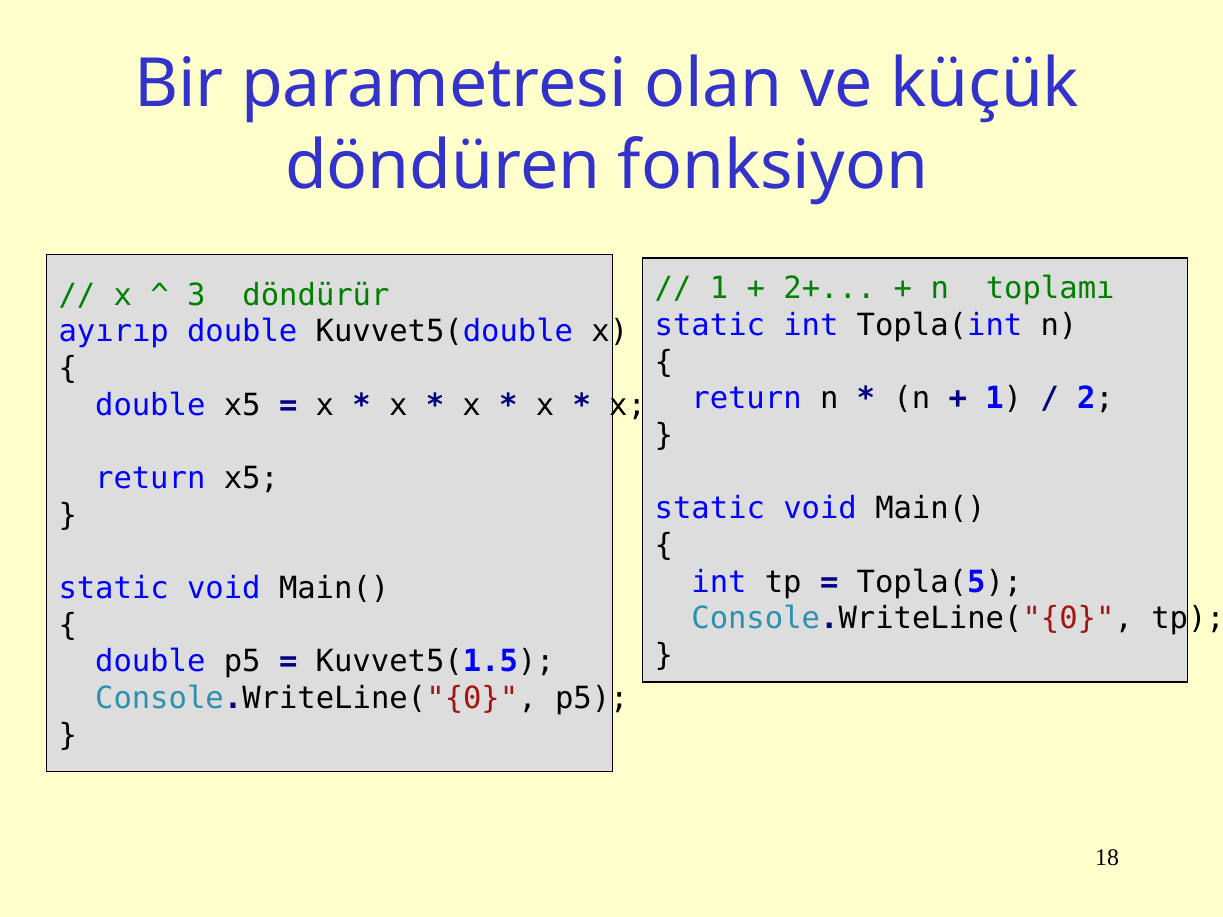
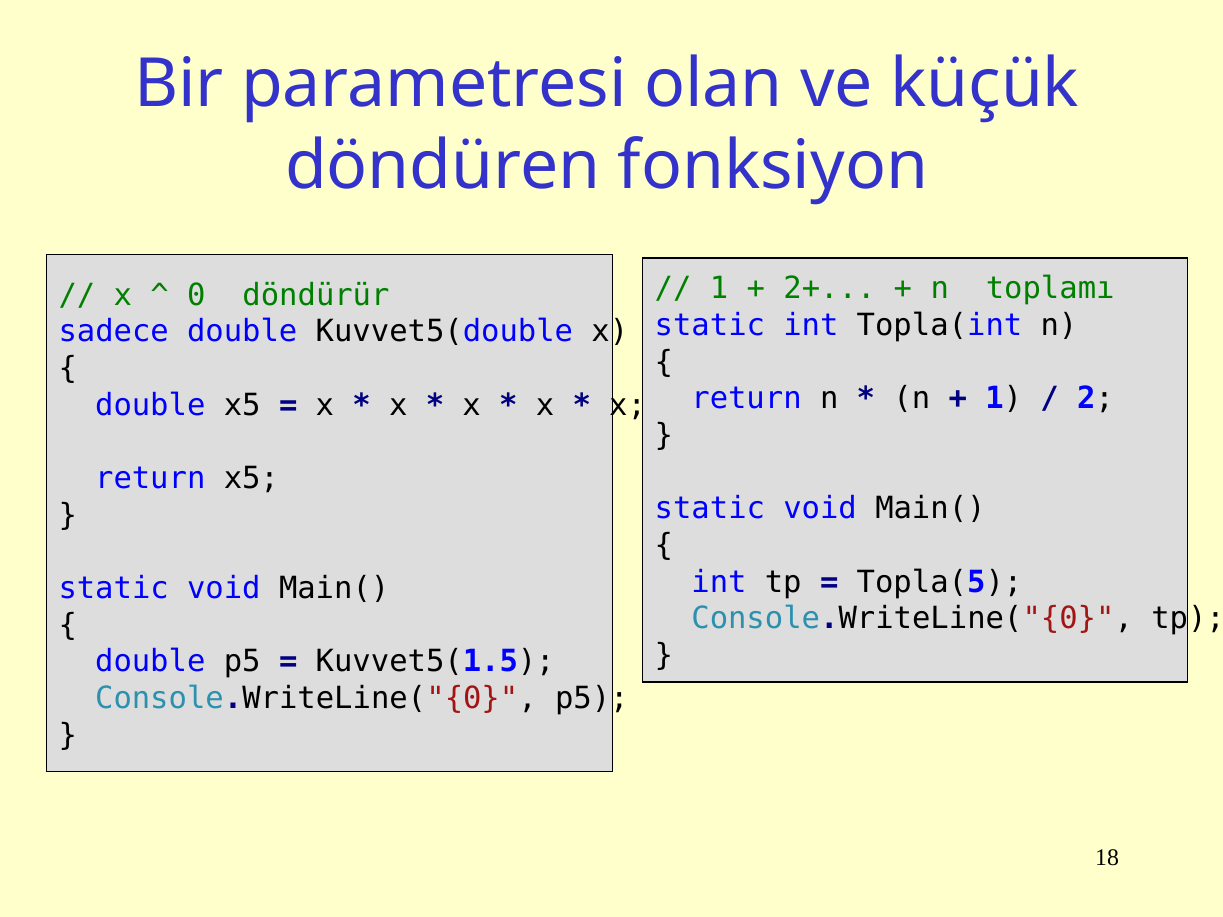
3: 3 -> 0
ayırıp: ayırıp -> sadece
